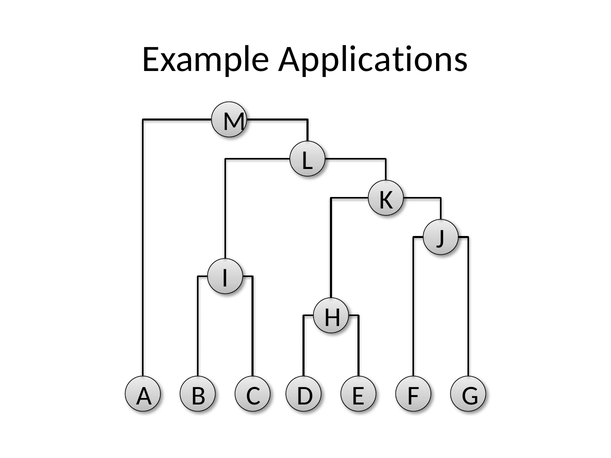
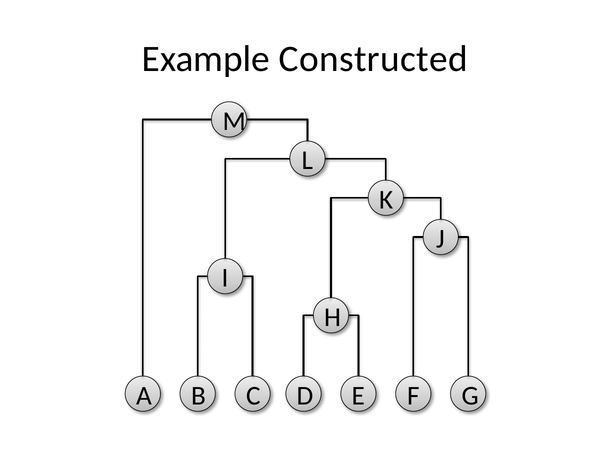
Applications: Applications -> Constructed
